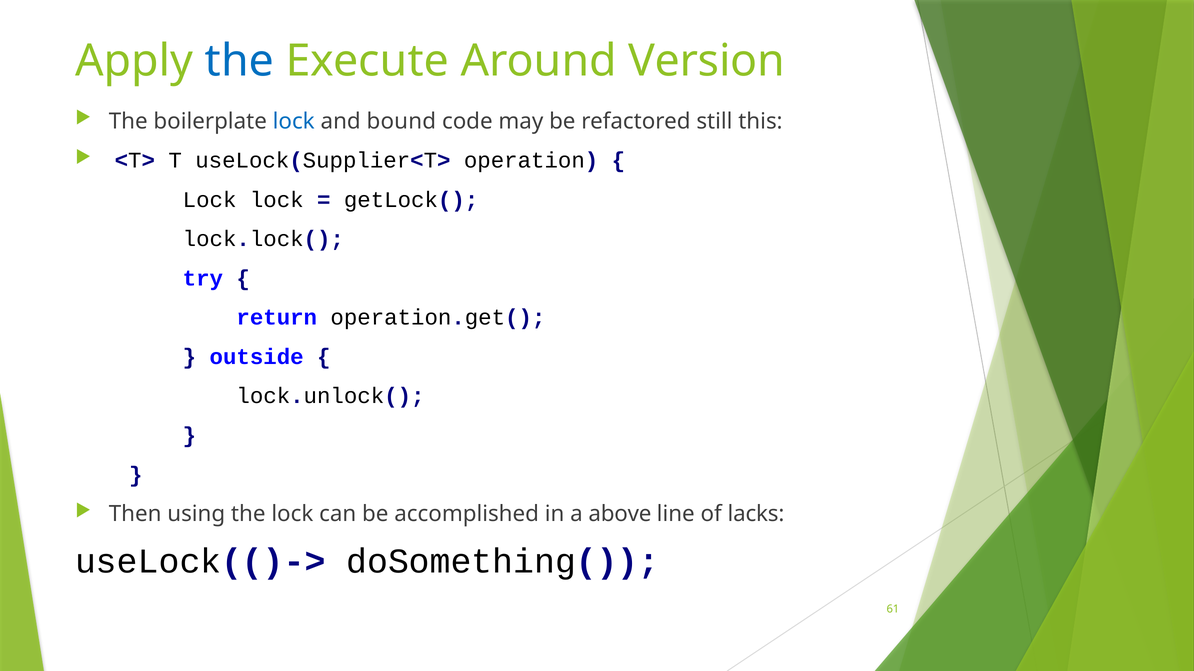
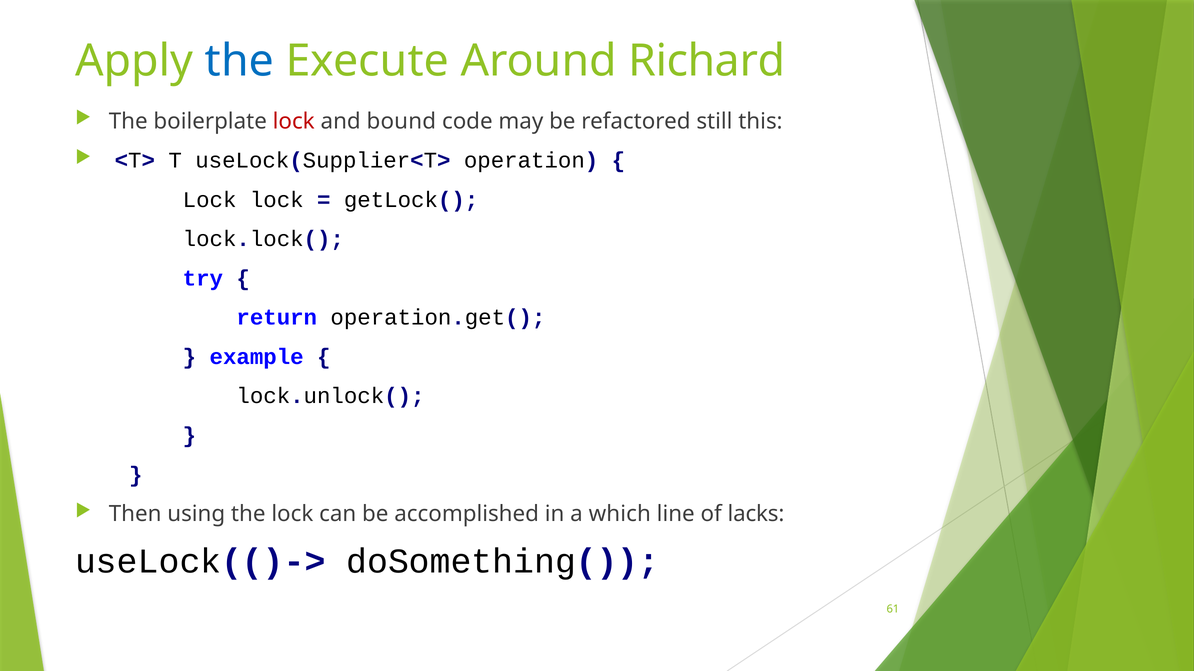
Version: Version -> Richard
lock at (294, 121) colour: blue -> red
outside: outside -> example
above: above -> which
